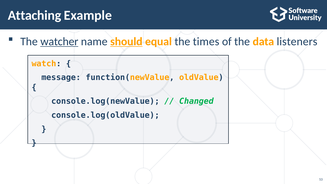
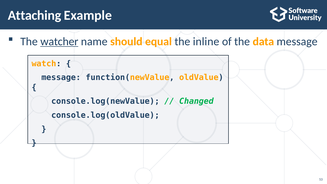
should underline: present -> none
times: times -> inline
data listeners: listeners -> message
